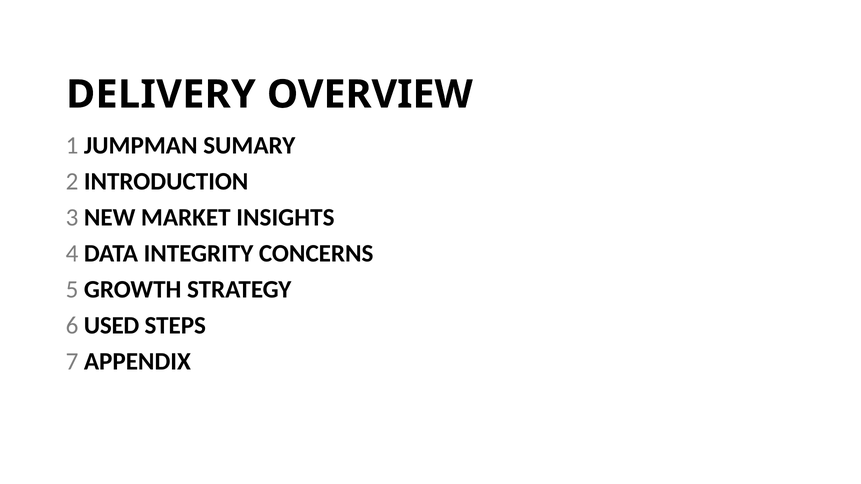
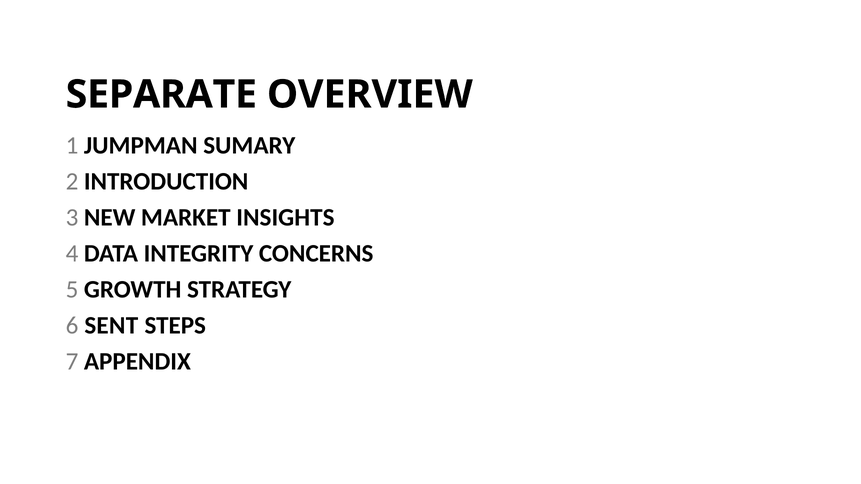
DELIVERY: DELIVERY -> SEPARATE
USED: USED -> SENT
